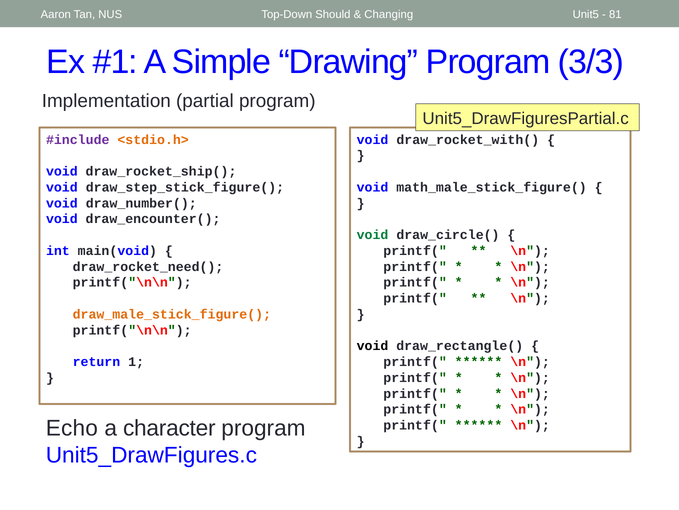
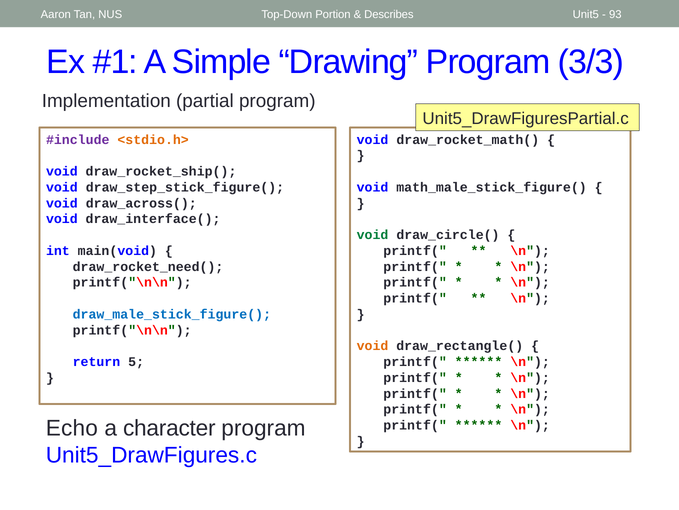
Should: Should -> Portion
Changing: Changing -> Describes
81: 81 -> 93
draw_rocket_with(: draw_rocket_with( -> draw_rocket_math(
draw_number(: draw_number( -> draw_across(
draw_encounter(: draw_encounter( -> draw_interface(
draw_male_stick_figure( colour: orange -> blue
void at (373, 346) colour: black -> orange
1: 1 -> 5
